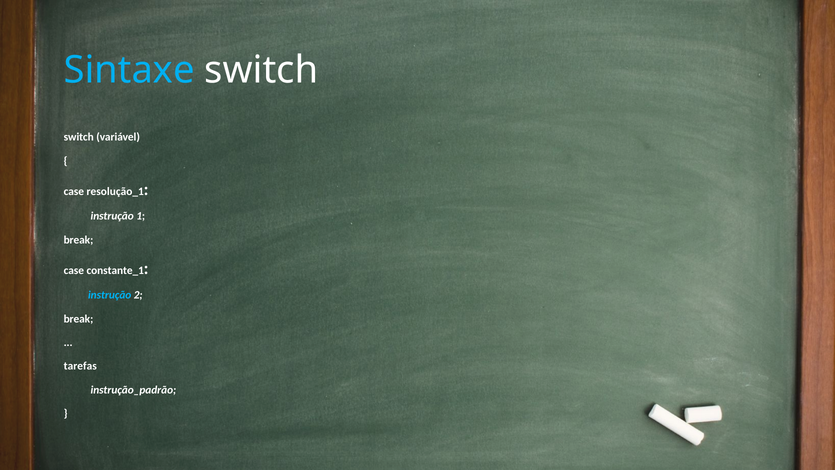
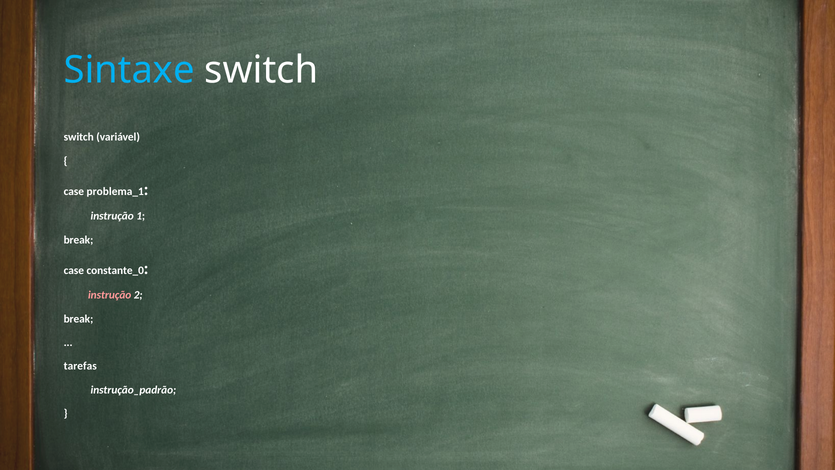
resolução_1: resolução_1 -> problema_1
constante_1: constante_1 -> constante_0
instrução at (110, 295) colour: light blue -> pink
